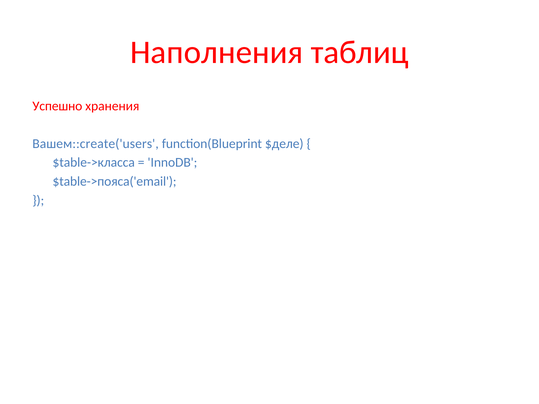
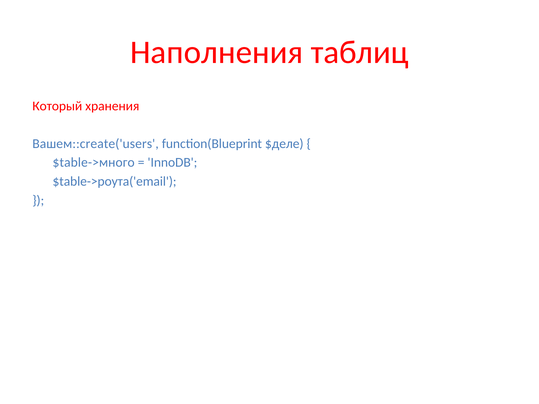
Успешно: Успешно -> Который
$table->класса: $table->класса -> $table->много
$table->пояса('email: $table->пояса('email -> $table->роута('email
